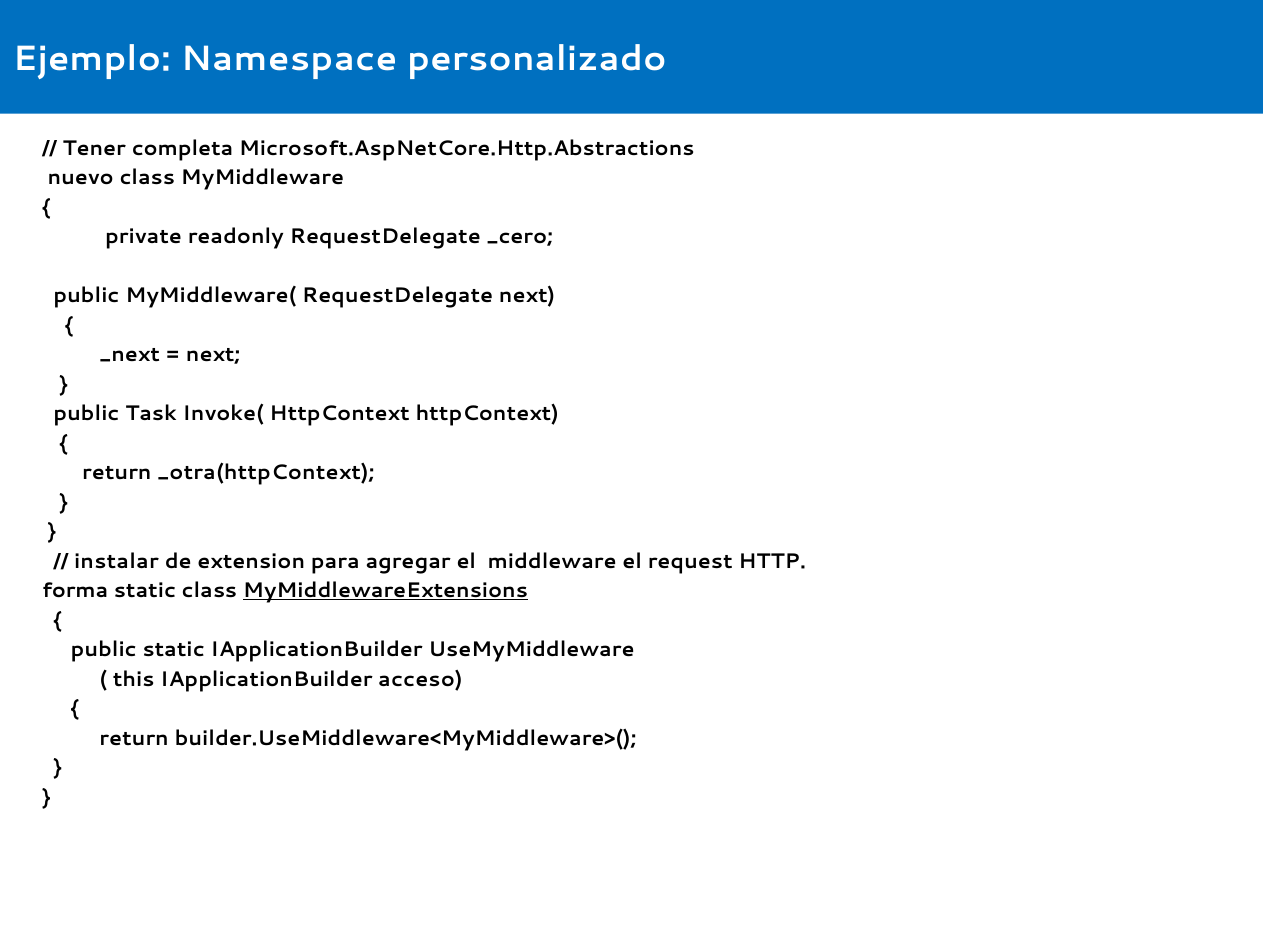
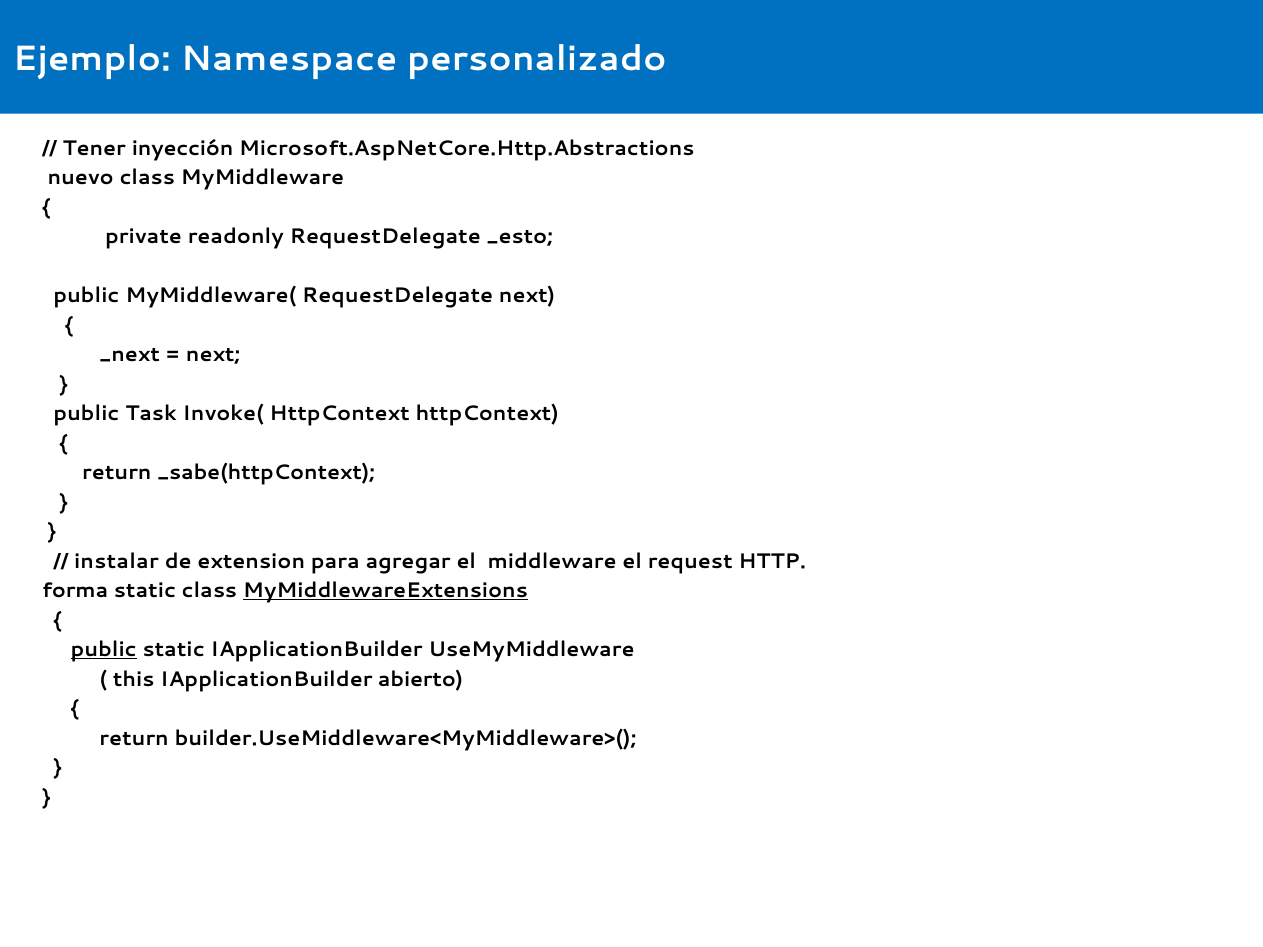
completa: completa -> inyección
_cero: _cero -> _esto
_otra(httpContext: _otra(httpContext -> _sabe(httpContext
public at (104, 650) underline: none -> present
acceso: acceso -> abierto
